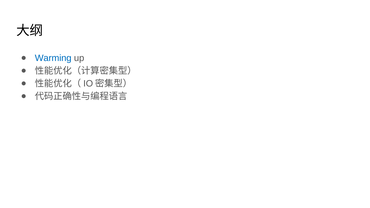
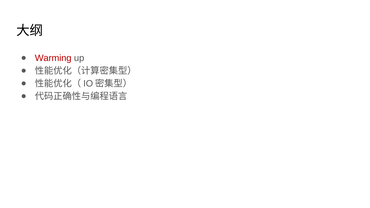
Warming colour: blue -> red
